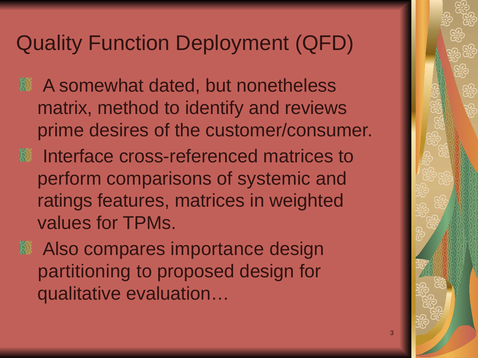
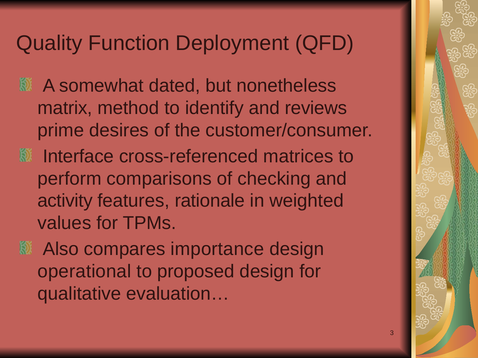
systemic: systemic -> checking
ratings: ratings -> activity
features matrices: matrices -> rationale
partitioning: partitioning -> operational
